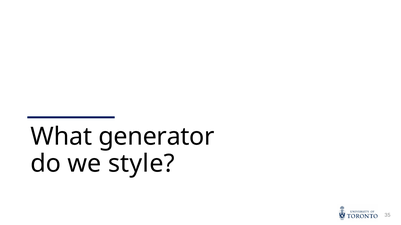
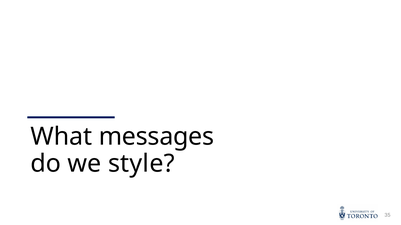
generator: generator -> messages
